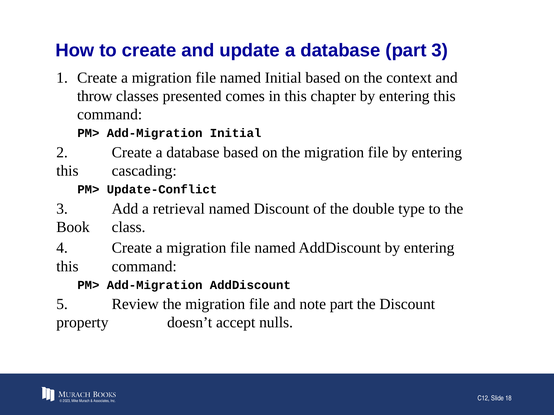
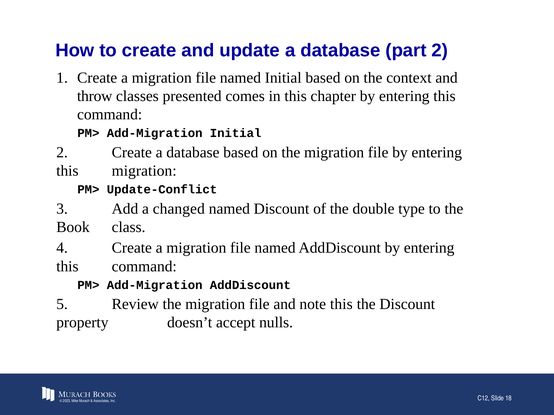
part 3: 3 -> 2
this cascading: cascading -> migration
retrieval: retrieval -> changed
note part: part -> this
